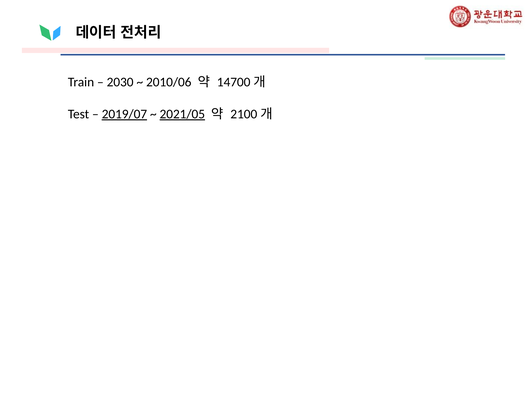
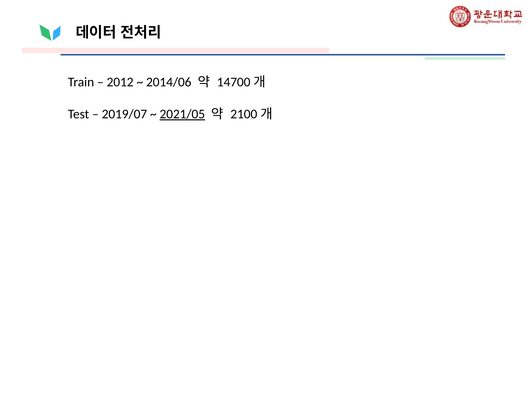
2030: 2030 -> 2012
2010/06: 2010/06 -> 2014/06
2019/07 underline: present -> none
